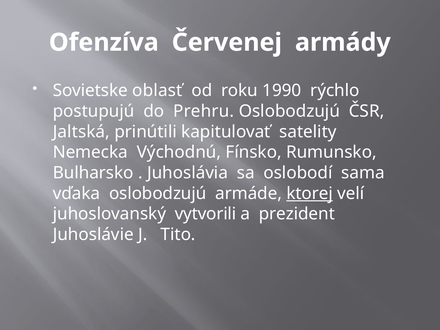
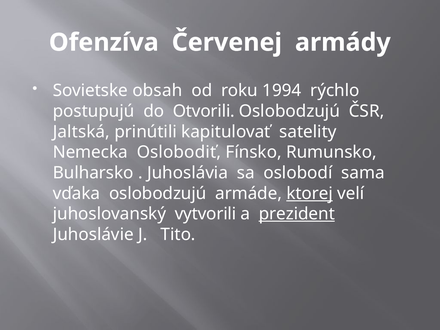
oblasť: oblasť -> obsah
1990: 1990 -> 1994
Prehru: Prehru -> Otvorili
Východnú: Východnú -> Oslobodiť
prezident underline: none -> present
